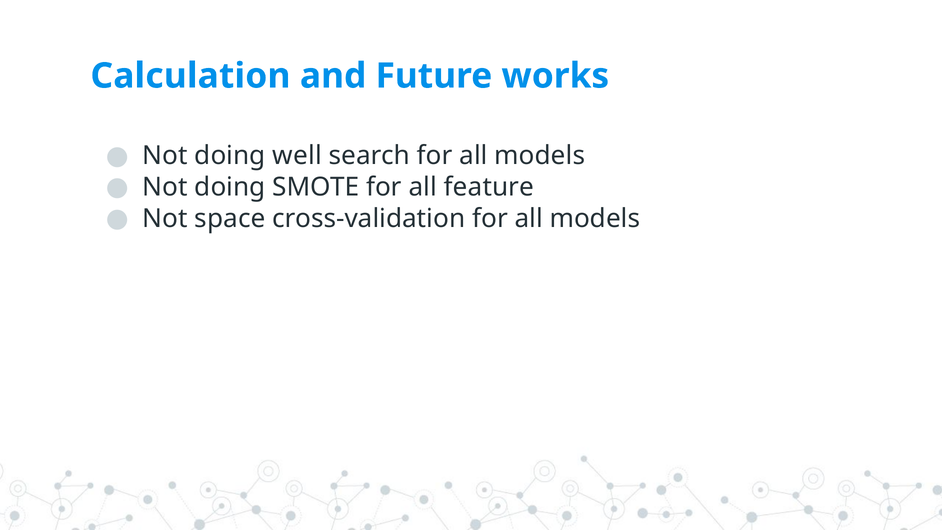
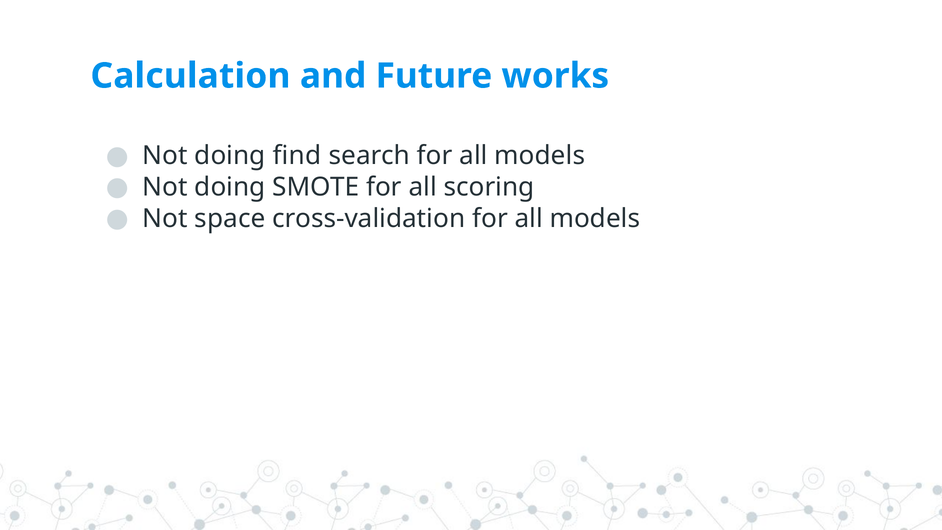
well: well -> find
feature: feature -> scoring
